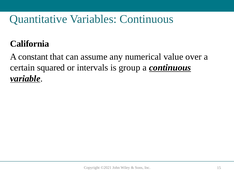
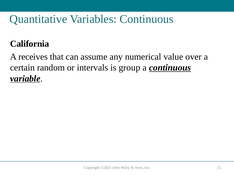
constant: constant -> receives
squared: squared -> random
